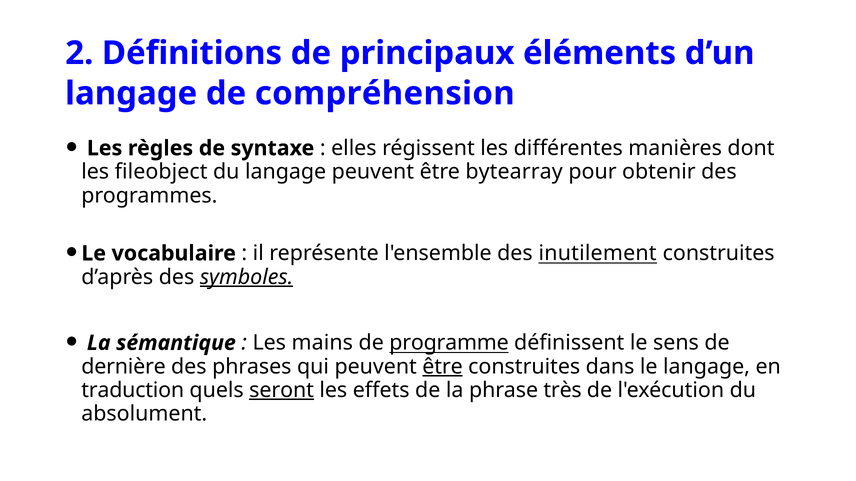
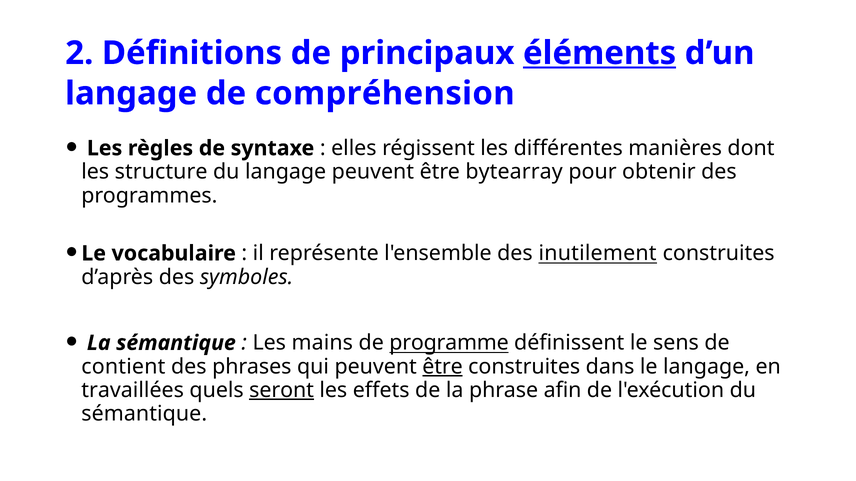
éléments underline: none -> present
fileobject: fileobject -> structure
symboles underline: present -> none
dernière: dernière -> contient
traduction: traduction -> travaillées
très: très -> afin
absolument at (144, 414): absolument -> sémantique
